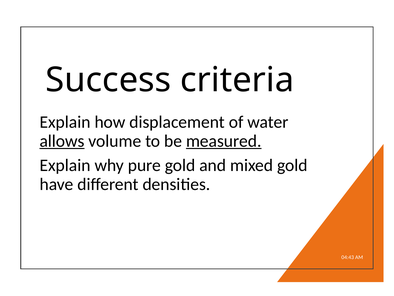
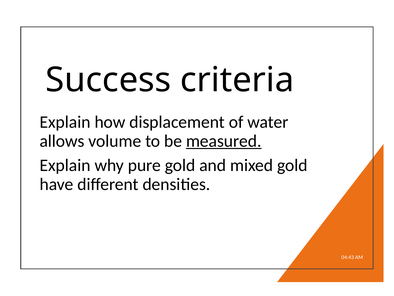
allows underline: present -> none
